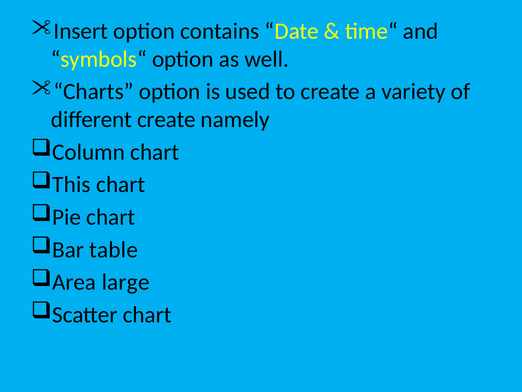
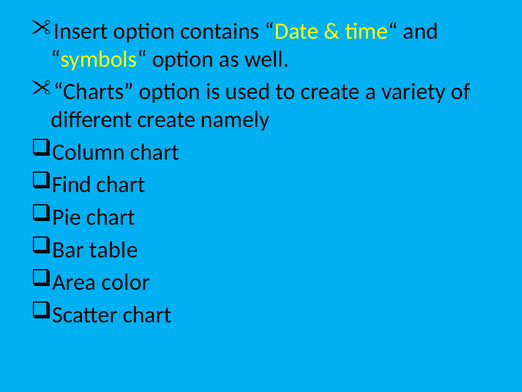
This: This -> Find
large: large -> color
